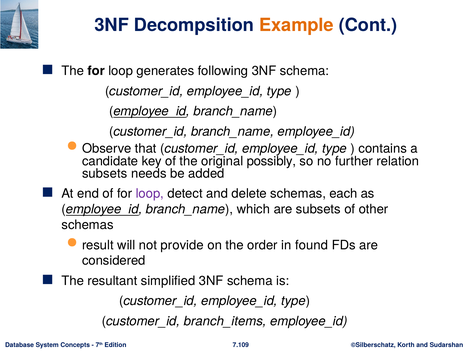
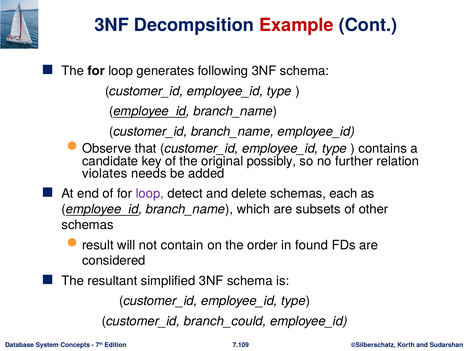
Example colour: orange -> red
subsets at (105, 174): subsets -> violates
provide: provide -> contain
branch_items: branch_items -> branch_could
